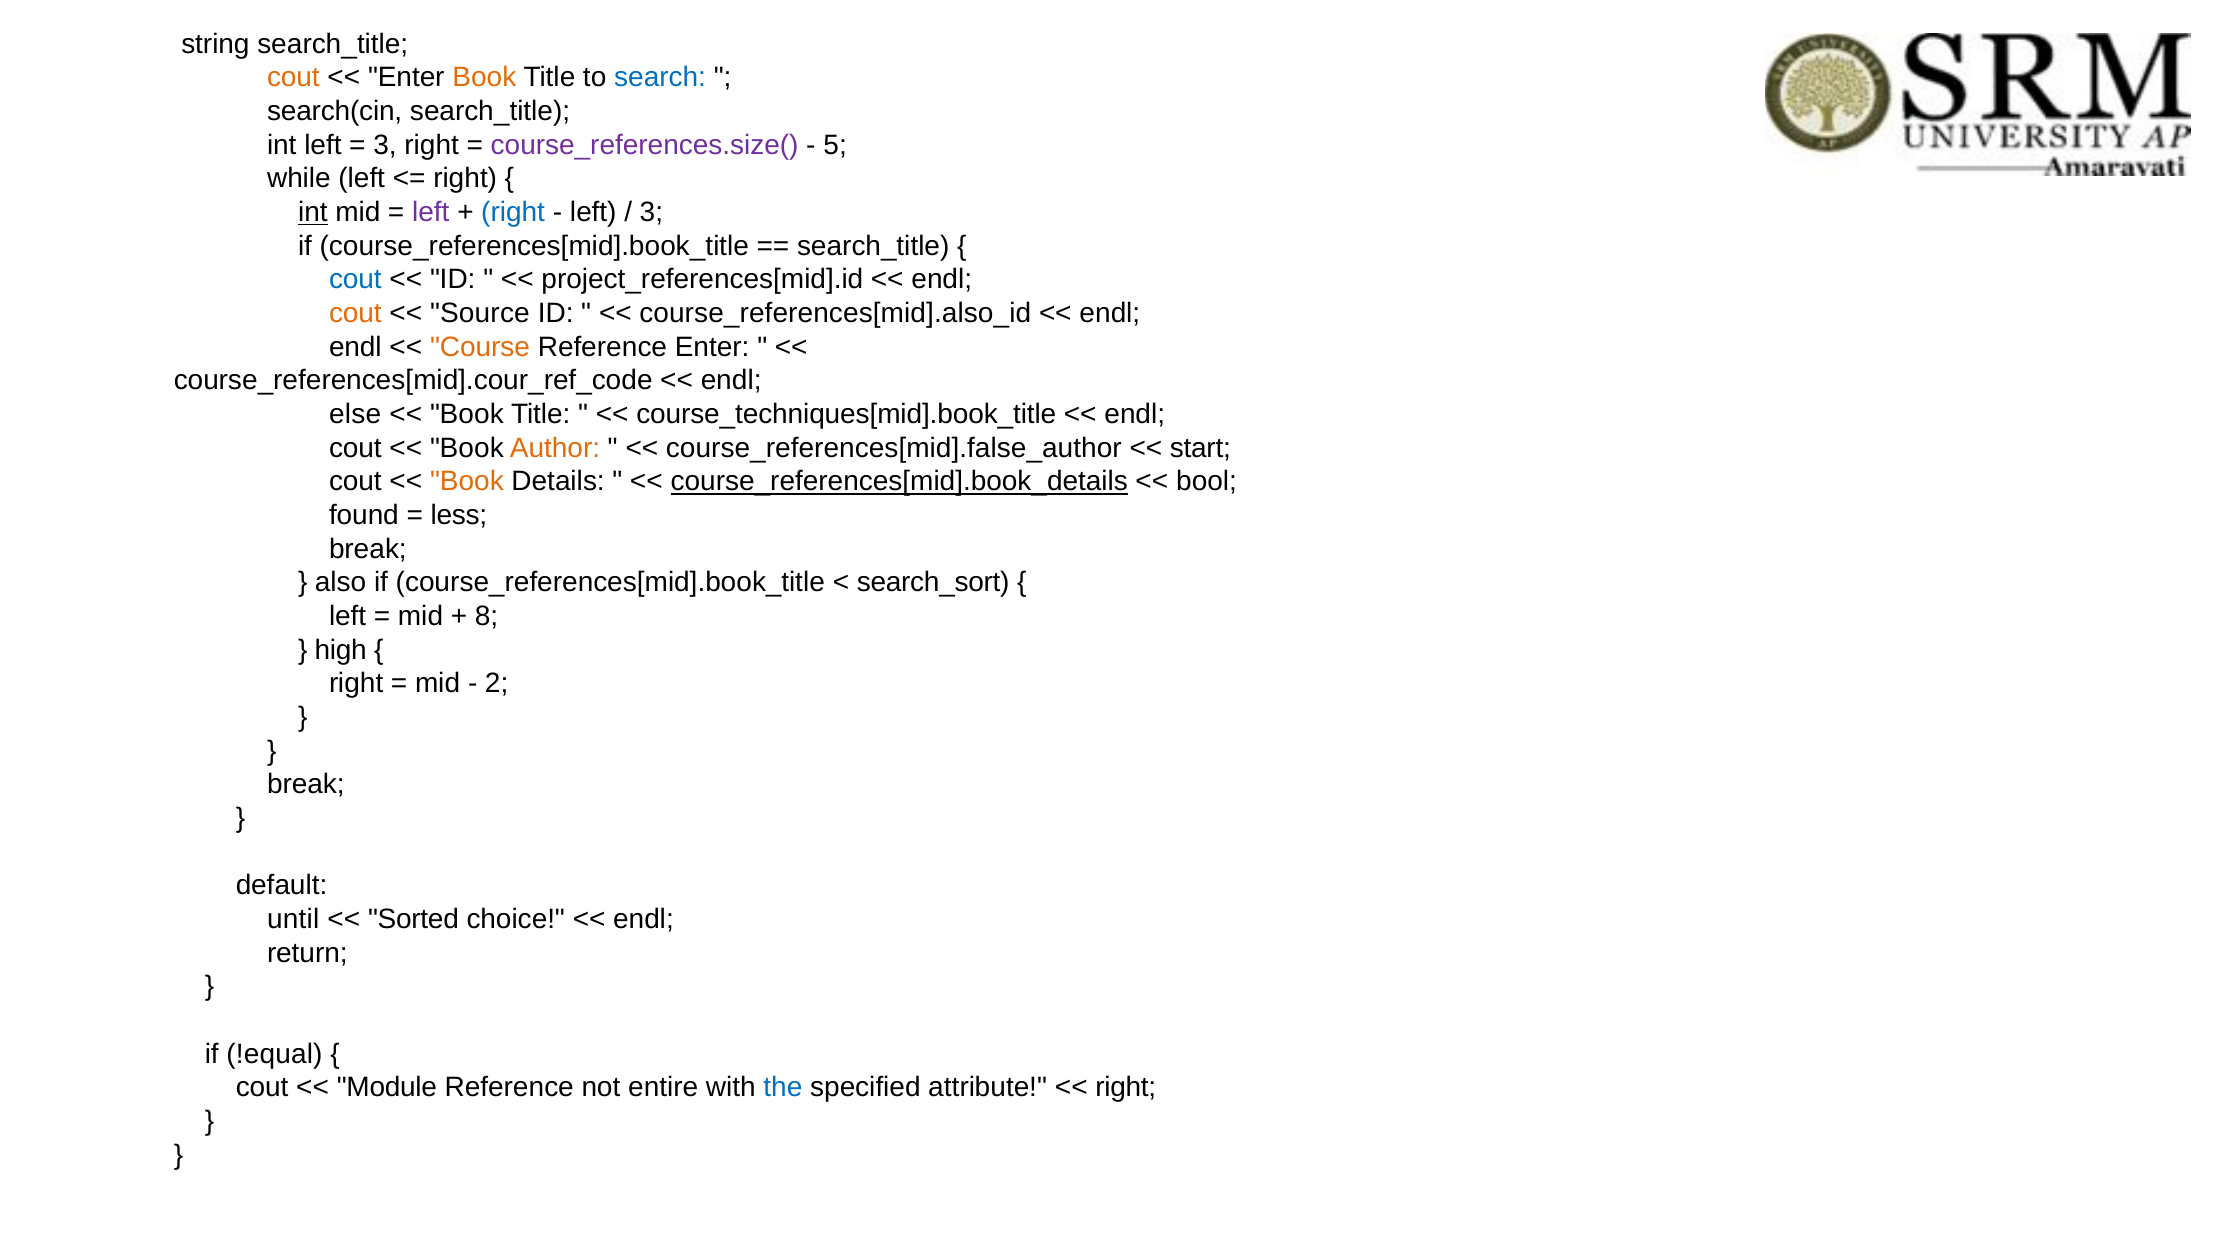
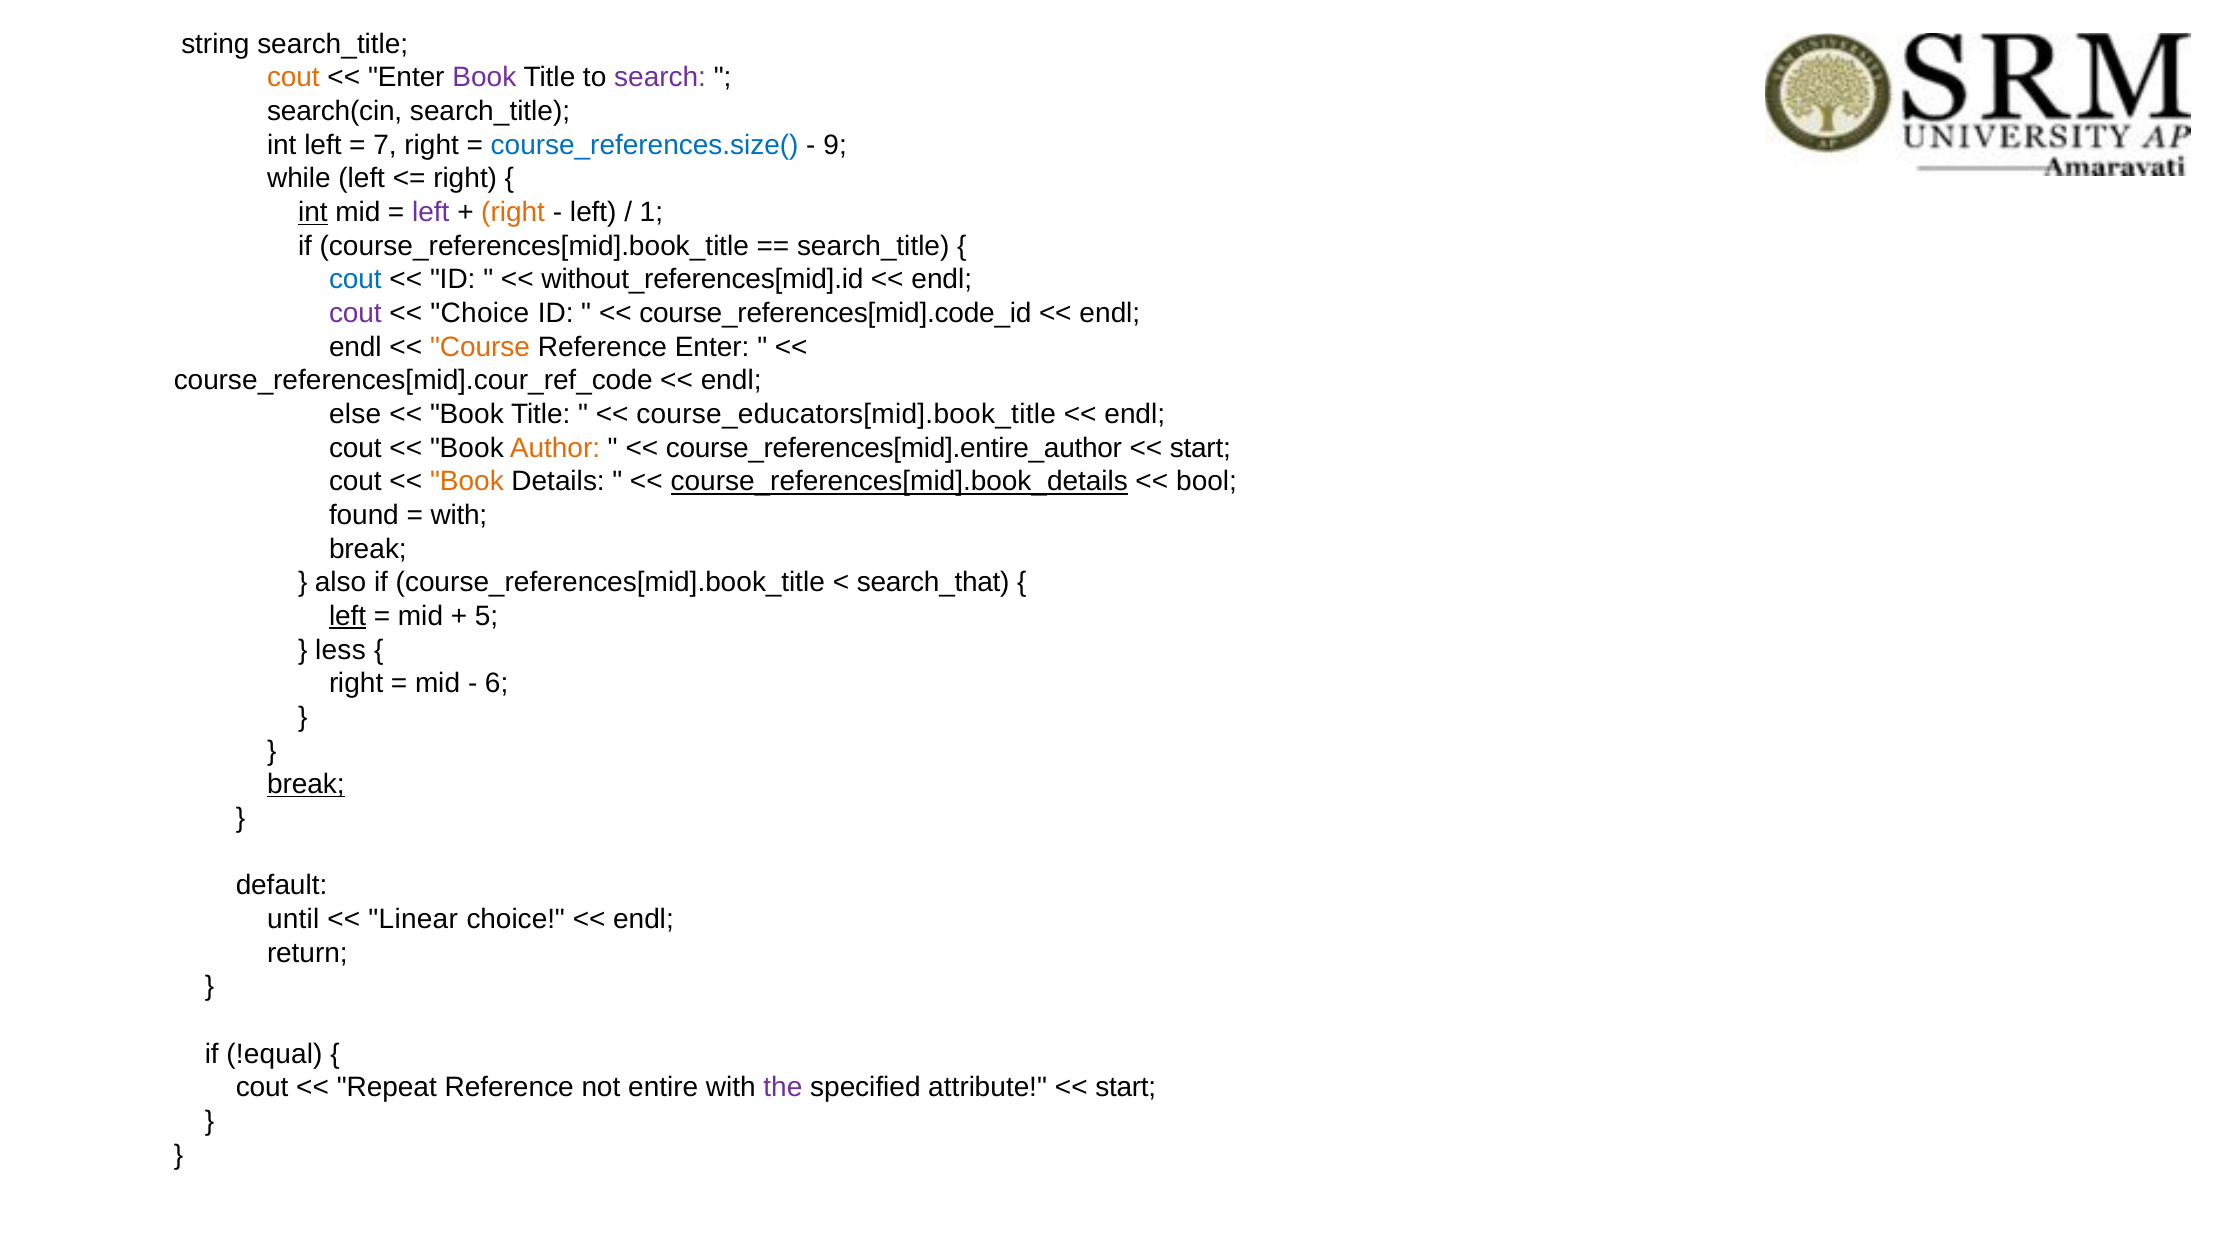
Book at (484, 78) colour: orange -> purple
search colour: blue -> purple
3 at (385, 145): 3 -> 7
course_references.size( colour: purple -> blue
5: 5 -> 9
right at (513, 212) colour: blue -> orange
3 at (651, 212): 3 -> 1
project_references[mid].id: project_references[mid].id -> without_references[mid].id
cout at (355, 313) colour: orange -> purple
Source at (480, 313): Source -> Choice
course_references[mid].also_id: course_references[mid].also_id -> course_references[mid].code_id
course_techniques[mid].book_title: course_techniques[mid].book_title -> course_educators[mid].book_title
course_references[mid].false_author: course_references[mid].false_author -> course_references[mid].entire_author
less at (459, 515): less -> with
search_sort: search_sort -> search_that
left at (348, 616) underline: none -> present
8: 8 -> 5
high: high -> less
2: 2 -> 6
break at (306, 785) underline: none -> present
Sorted: Sorted -> Linear
Module: Module -> Repeat
the colour: blue -> purple
right at (1126, 1087): right -> start
